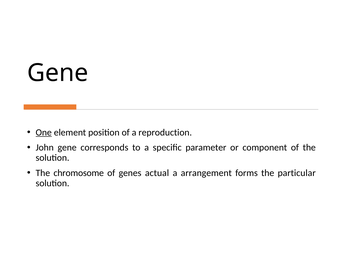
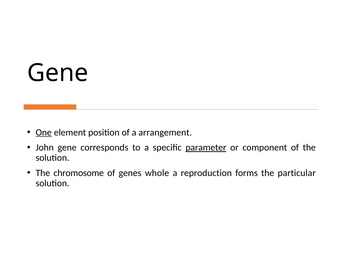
reproduction: reproduction -> arrangement
parameter underline: none -> present
actual: actual -> whole
arrangement: arrangement -> reproduction
